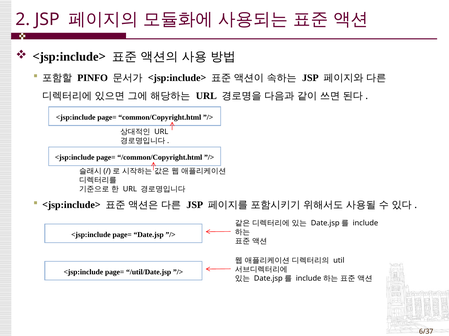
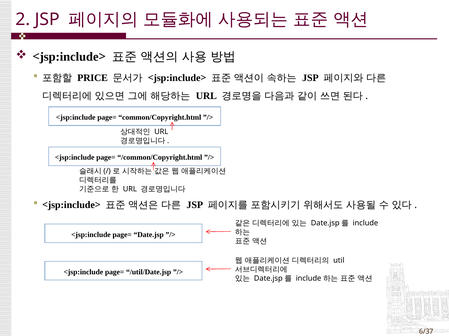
PINFO: PINFO -> PRICE
